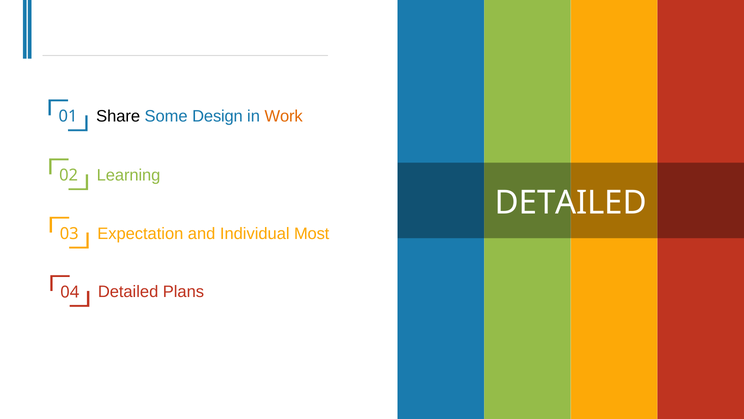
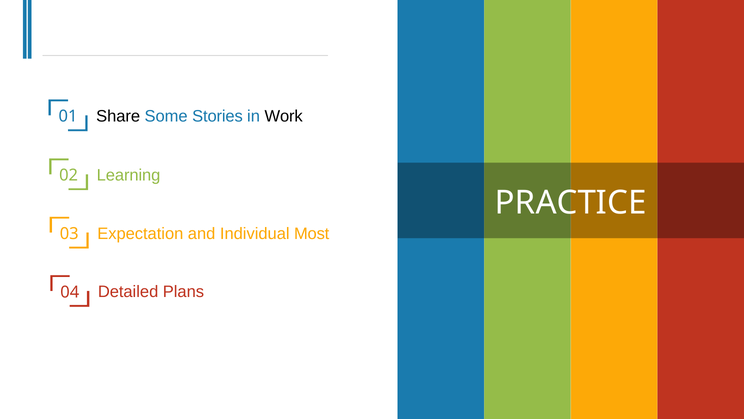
Design: Design -> Stories
Work colour: orange -> black
DETAILED at (571, 203): DETAILED -> PRACTICE
